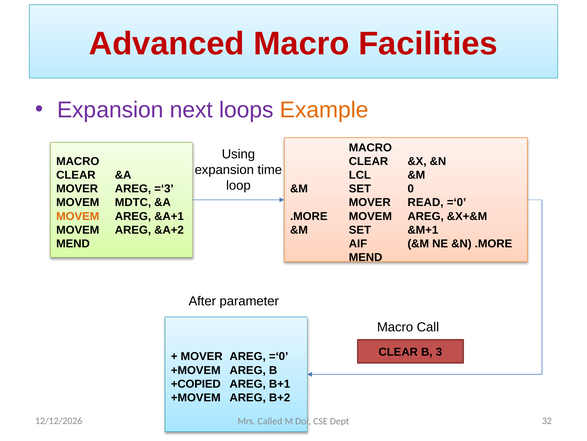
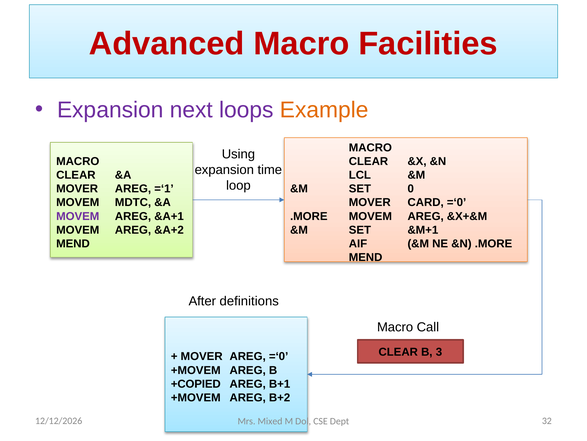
=‘3: =‘3 -> =‘1
READ: READ -> CARD
MOVEM at (78, 216) colour: orange -> purple
parameter: parameter -> definitions
Called: Called -> Mixed
